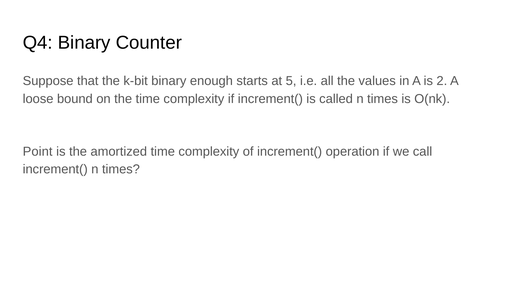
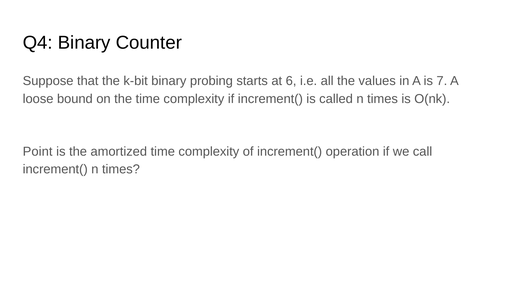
enough: enough -> probing
5: 5 -> 6
2: 2 -> 7
